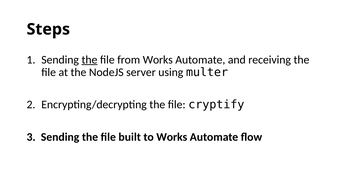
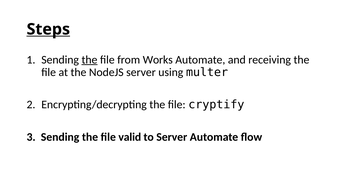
Steps underline: none -> present
built: built -> valid
to Works: Works -> Server
